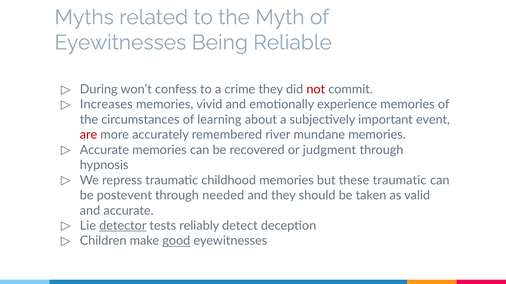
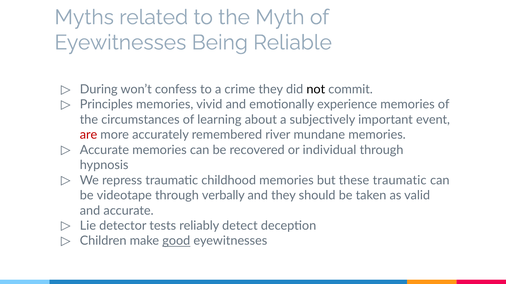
not colour: red -> black
Increases: Increases -> Principles
judgment: judgment -> individual
postevent: postevent -> videotape
needed: needed -> verbally
detector underline: present -> none
